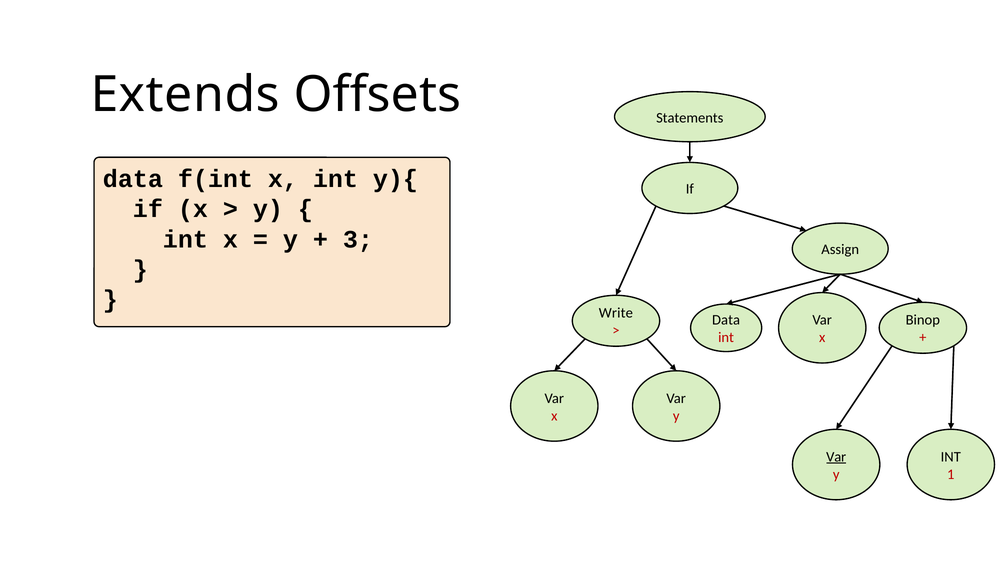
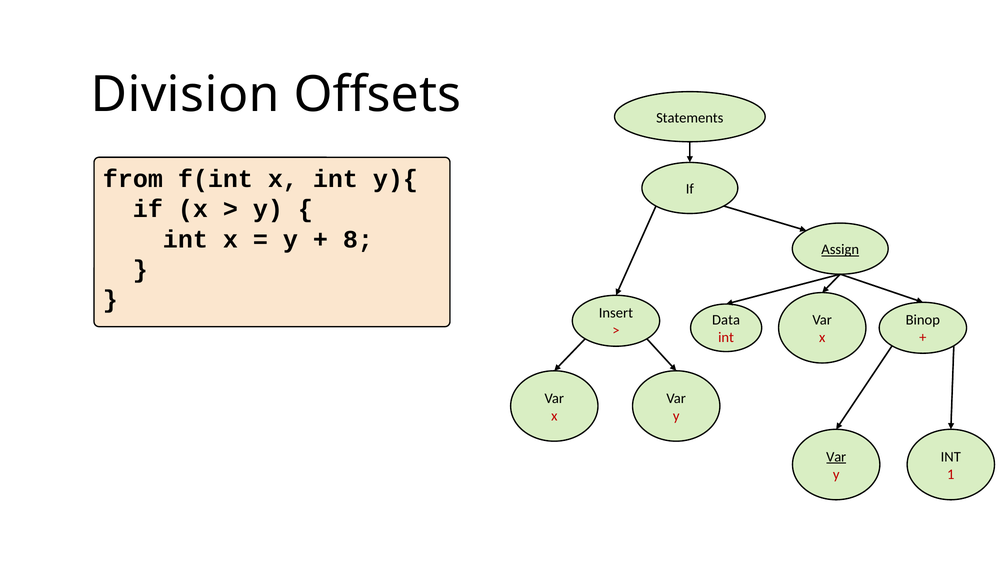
Extends: Extends -> Division
data at (133, 179): data -> from
3: 3 -> 8
Assign underline: none -> present
Write: Write -> Insert
